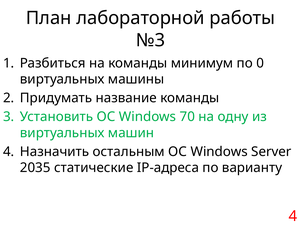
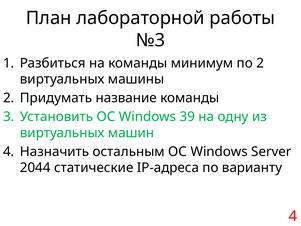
по 0: 0 -> 2
70: 70 -> 39
2035: 2035 -> 2044
